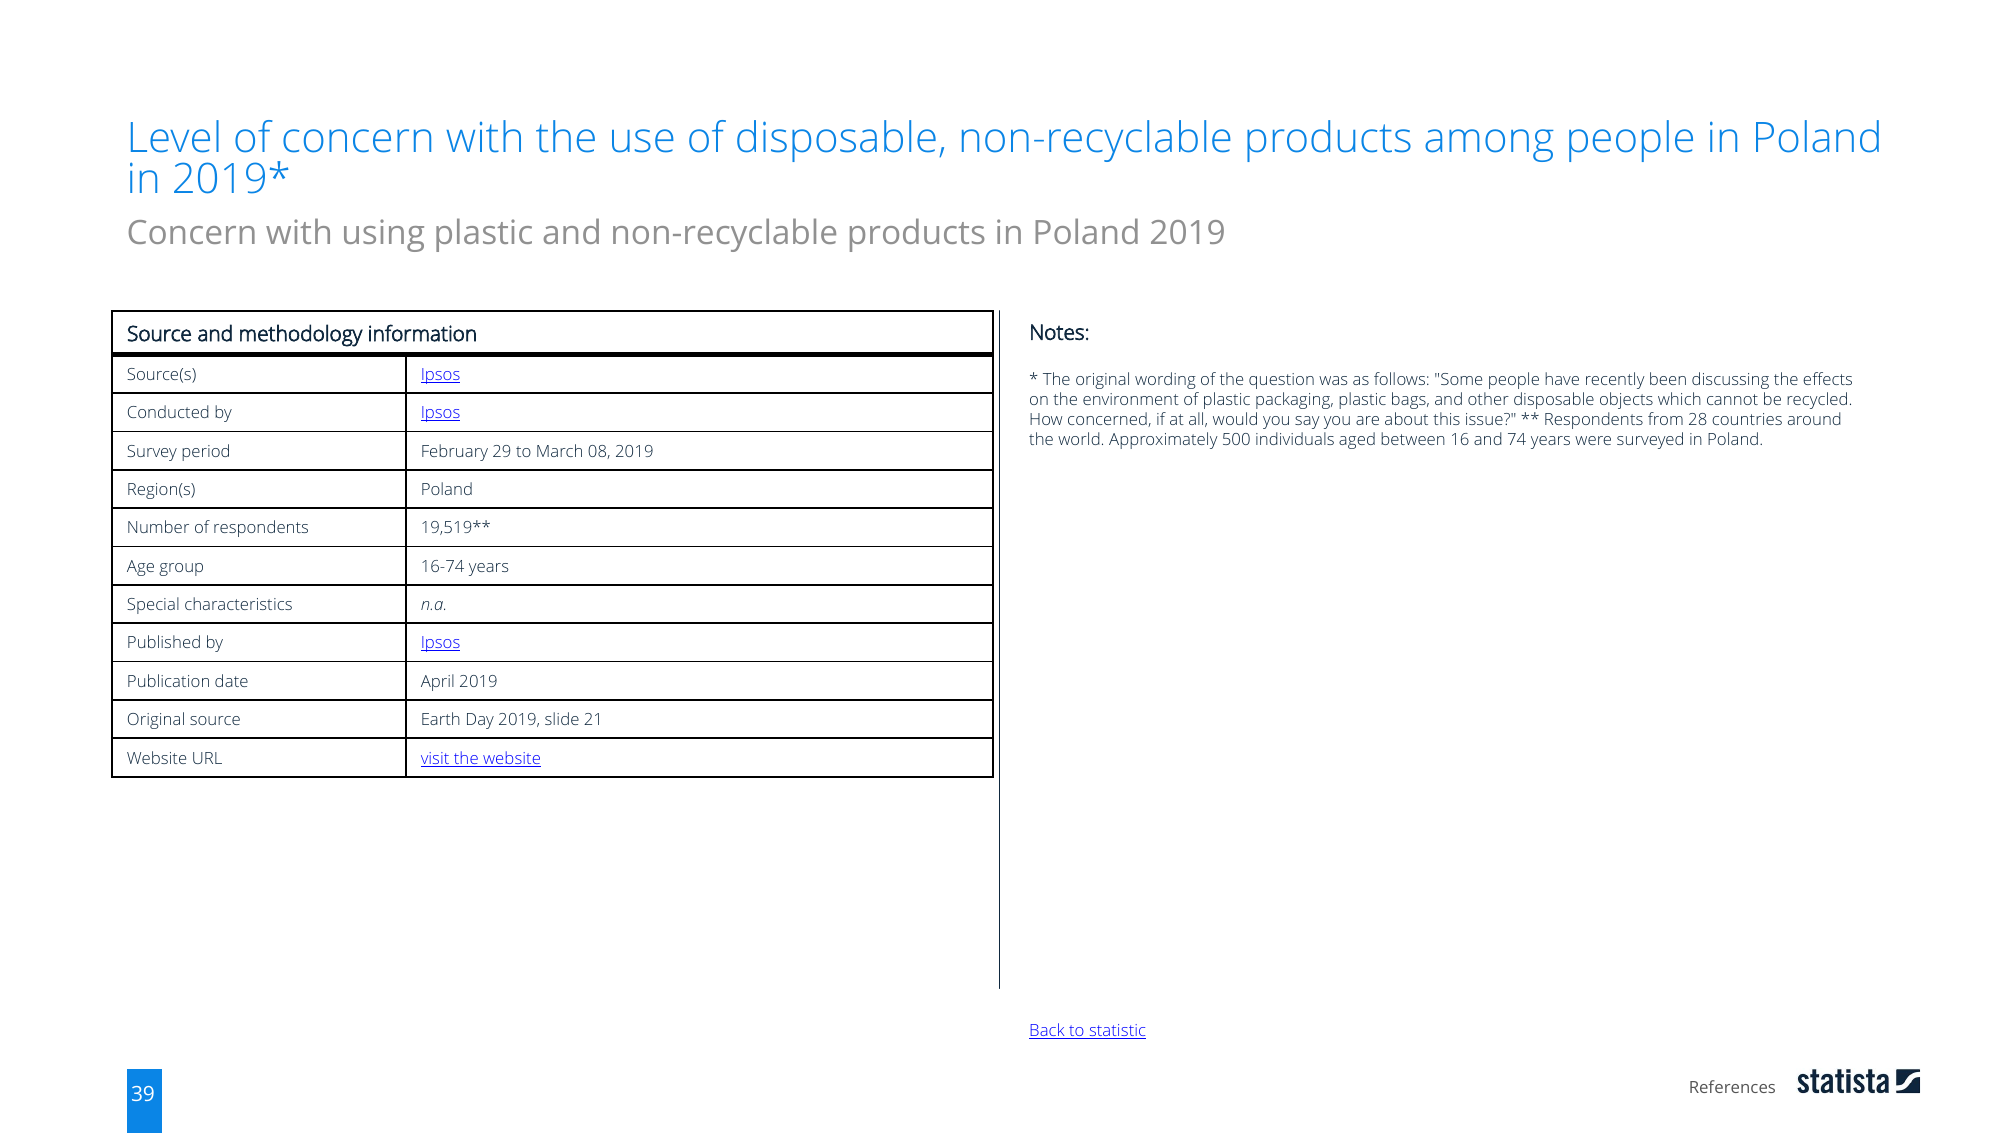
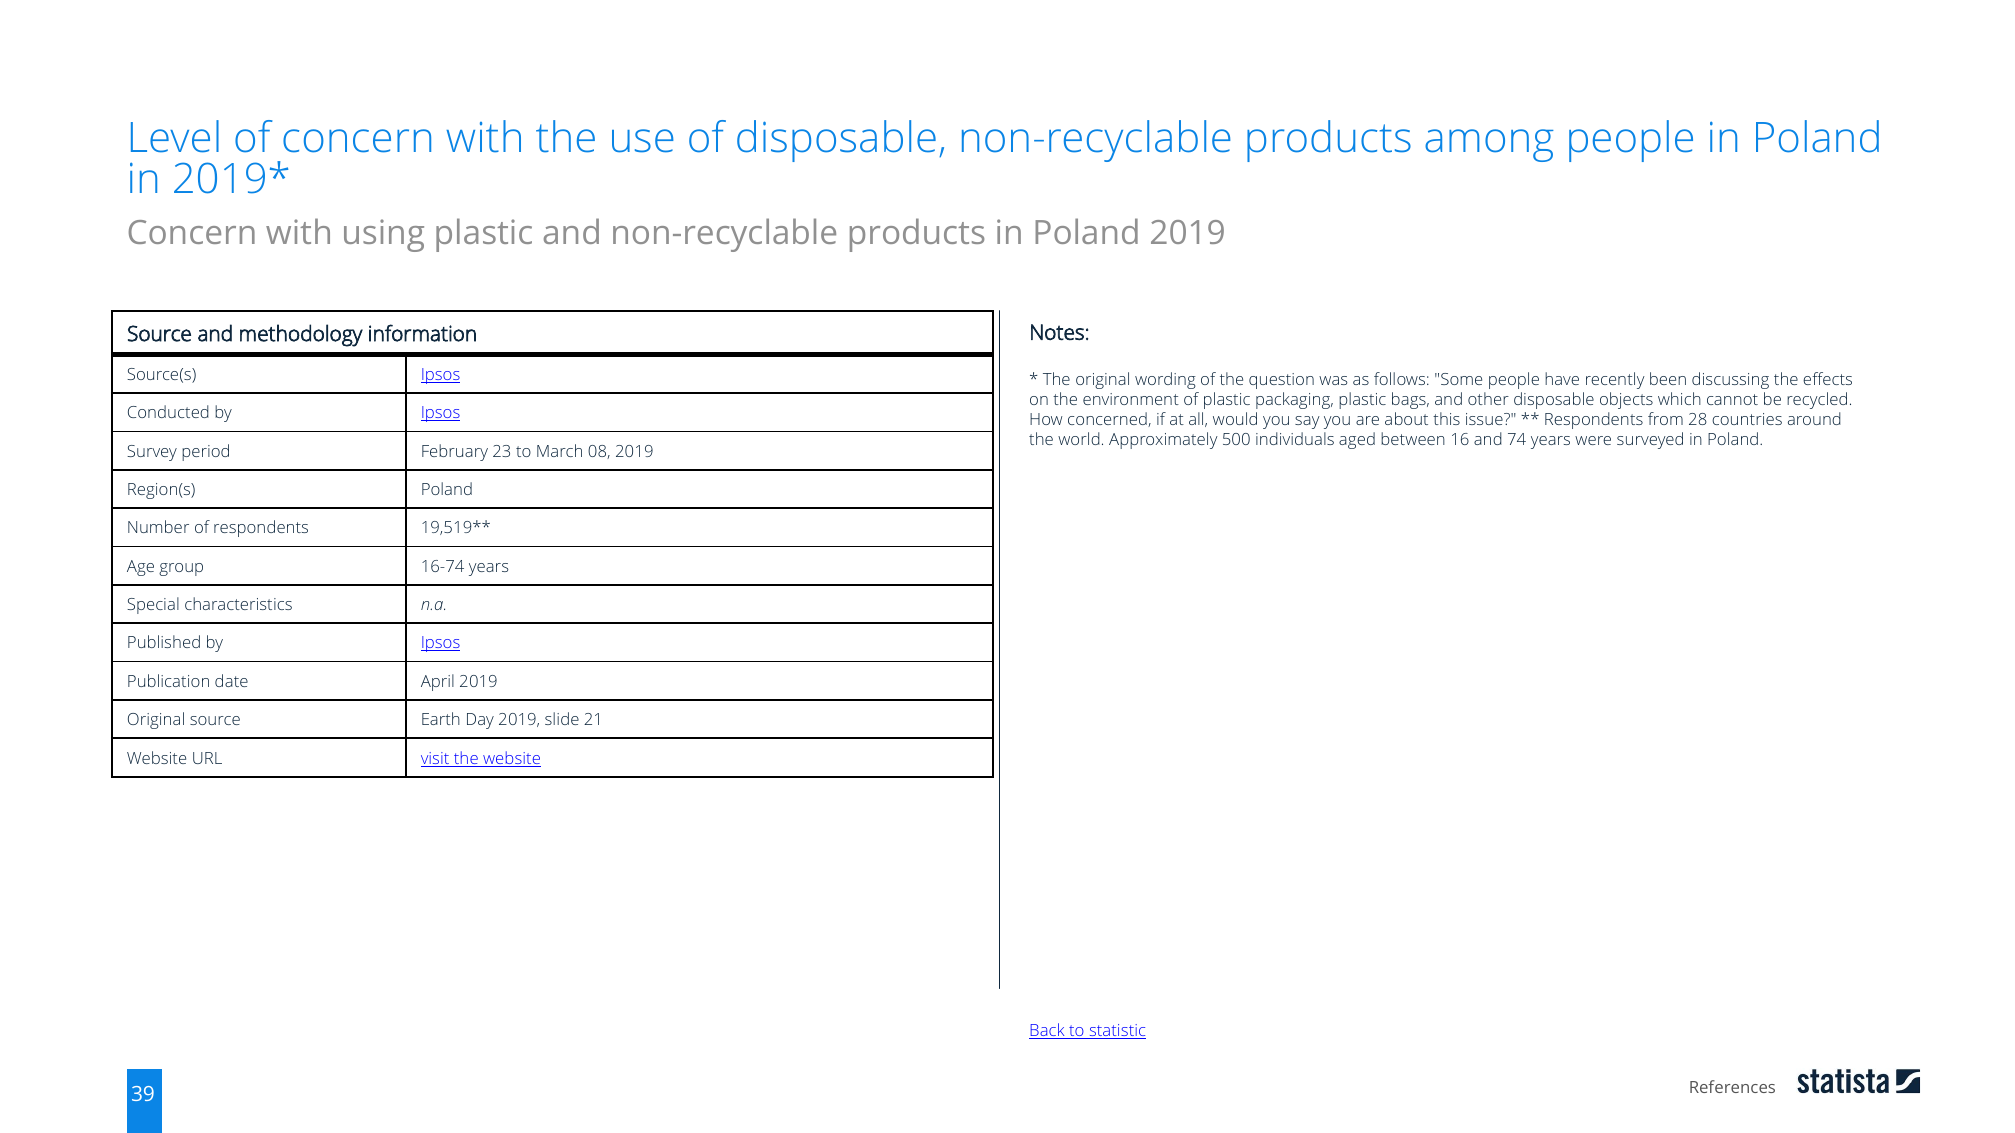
29: 29 -> 23
